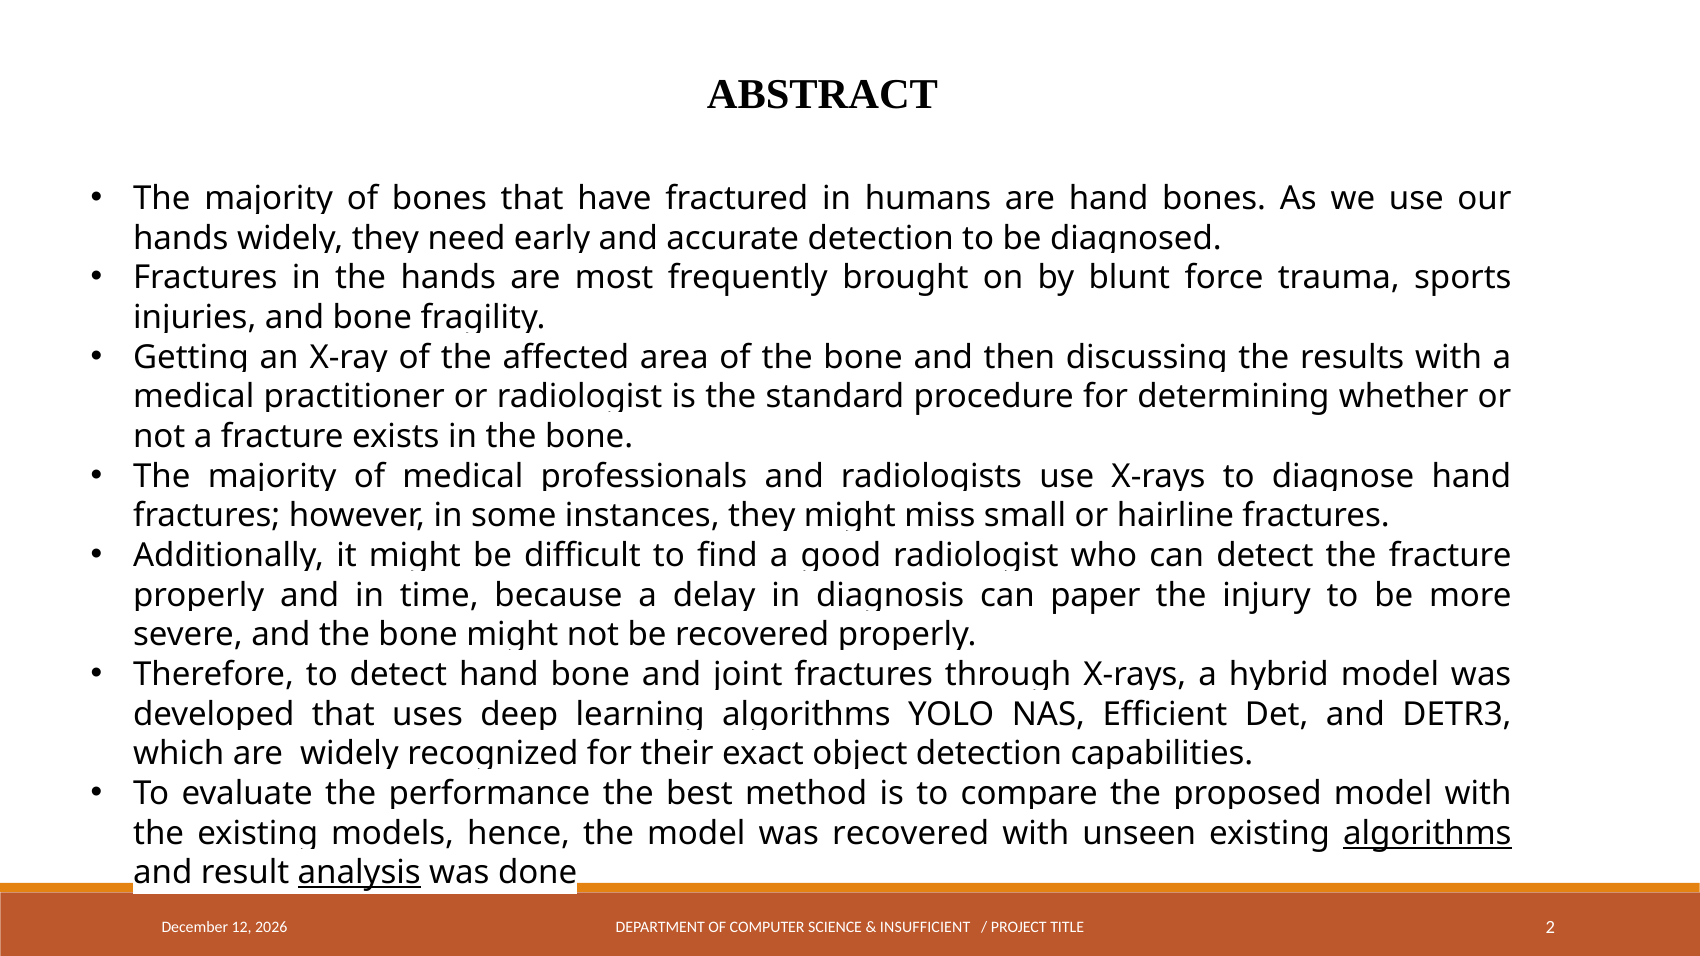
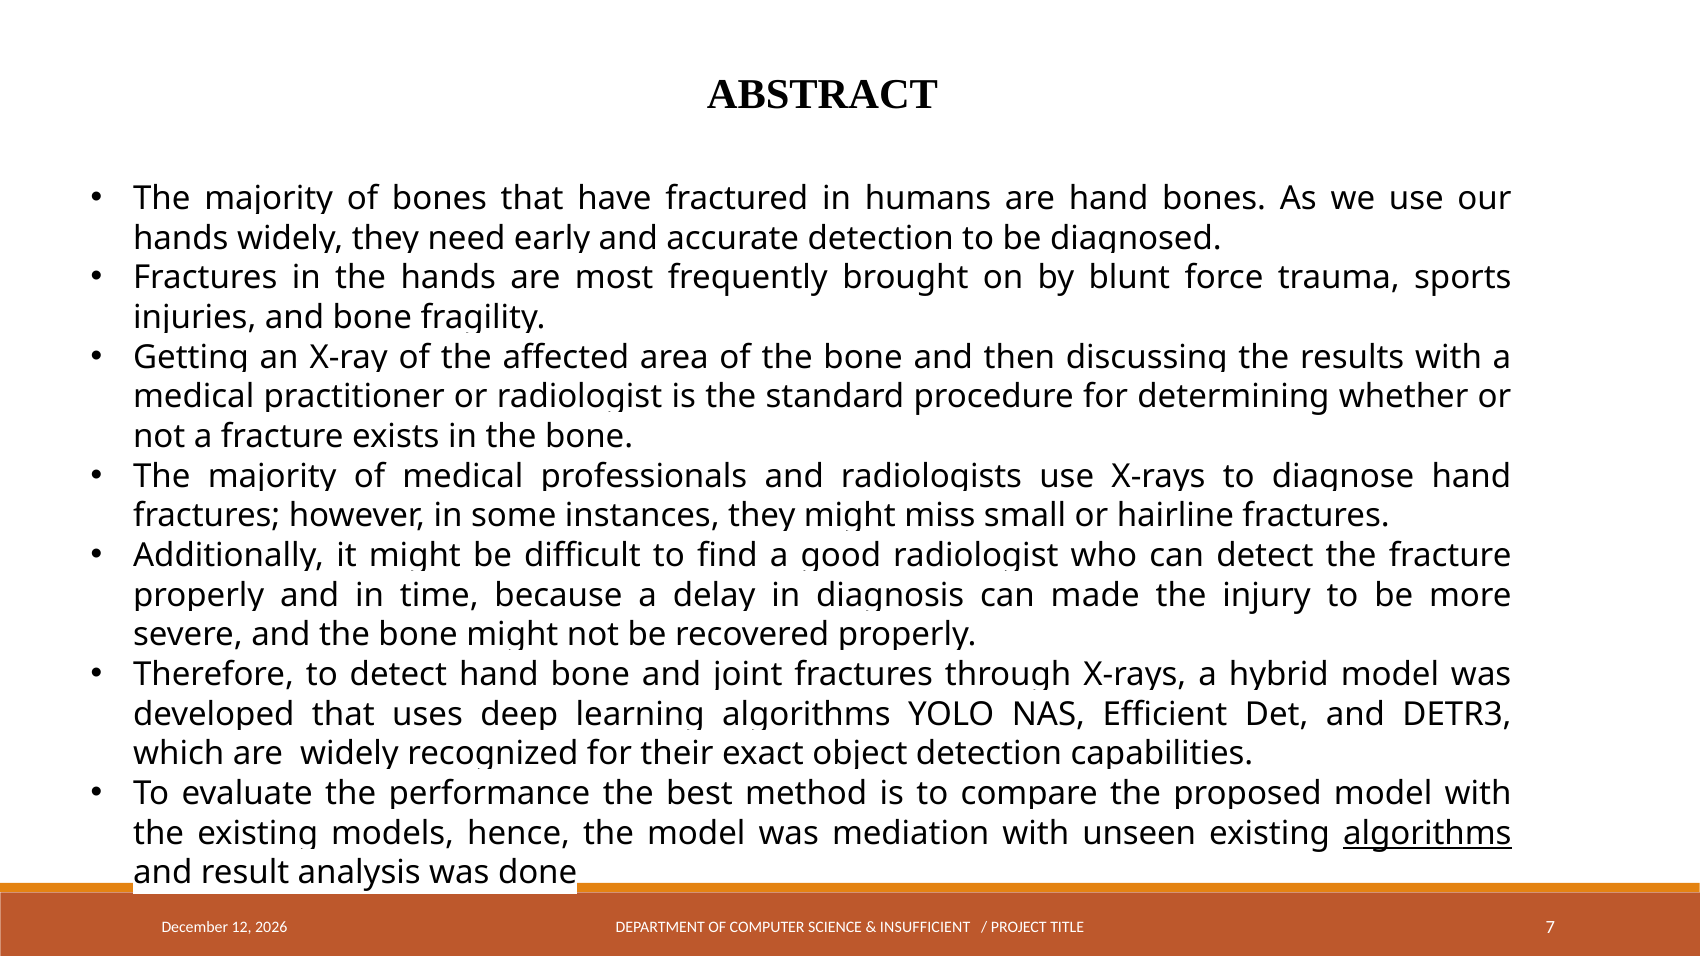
paper: paper -> made
was recovered: recovered -> mediation
analysis underline: present -> none
2: 2 -> 7
